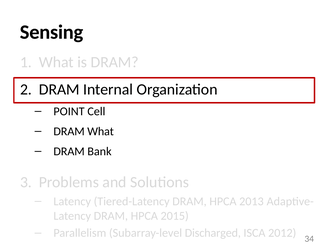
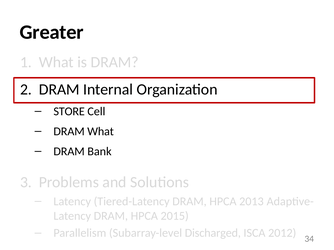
Sensing: Sensing -> Greater
POINT: POINT -> STORE
